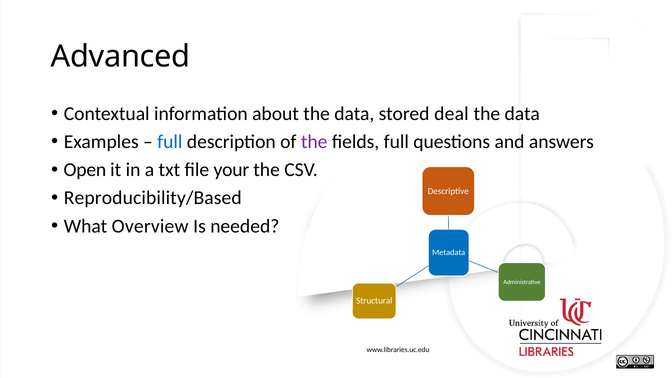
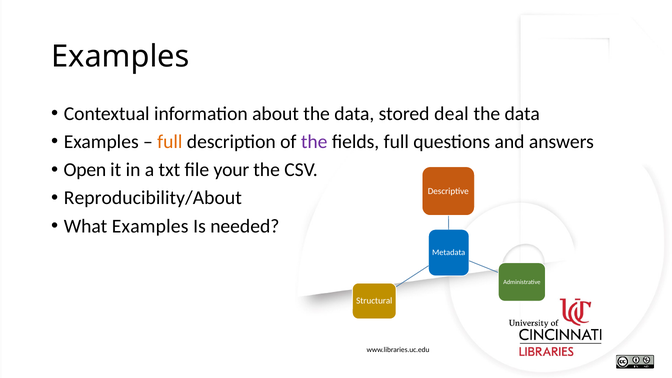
Advanced at (121, 56): Advanced -> Examples
full at (170, 142) colour: blue -> orange
Reproducibility/Based: Reproducibility/Based -> Reproducibility/About
What Overview: Overview -> Examples
